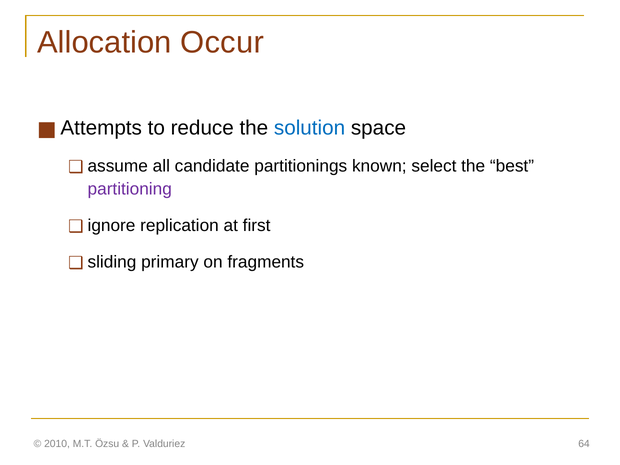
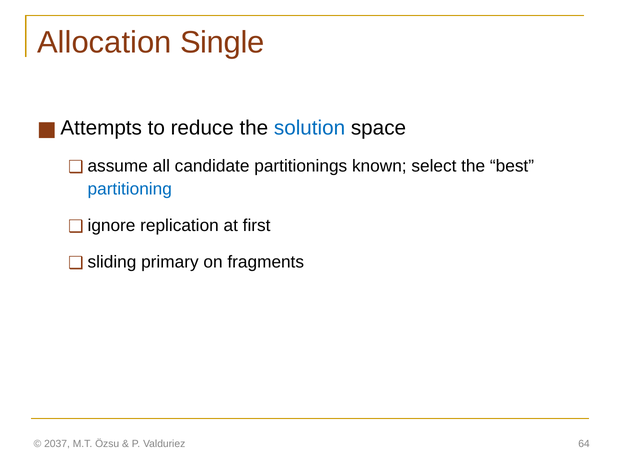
Occur: Occur -> Single
partitioning colour: purple -> blue
2010: 2010 -> 2037
